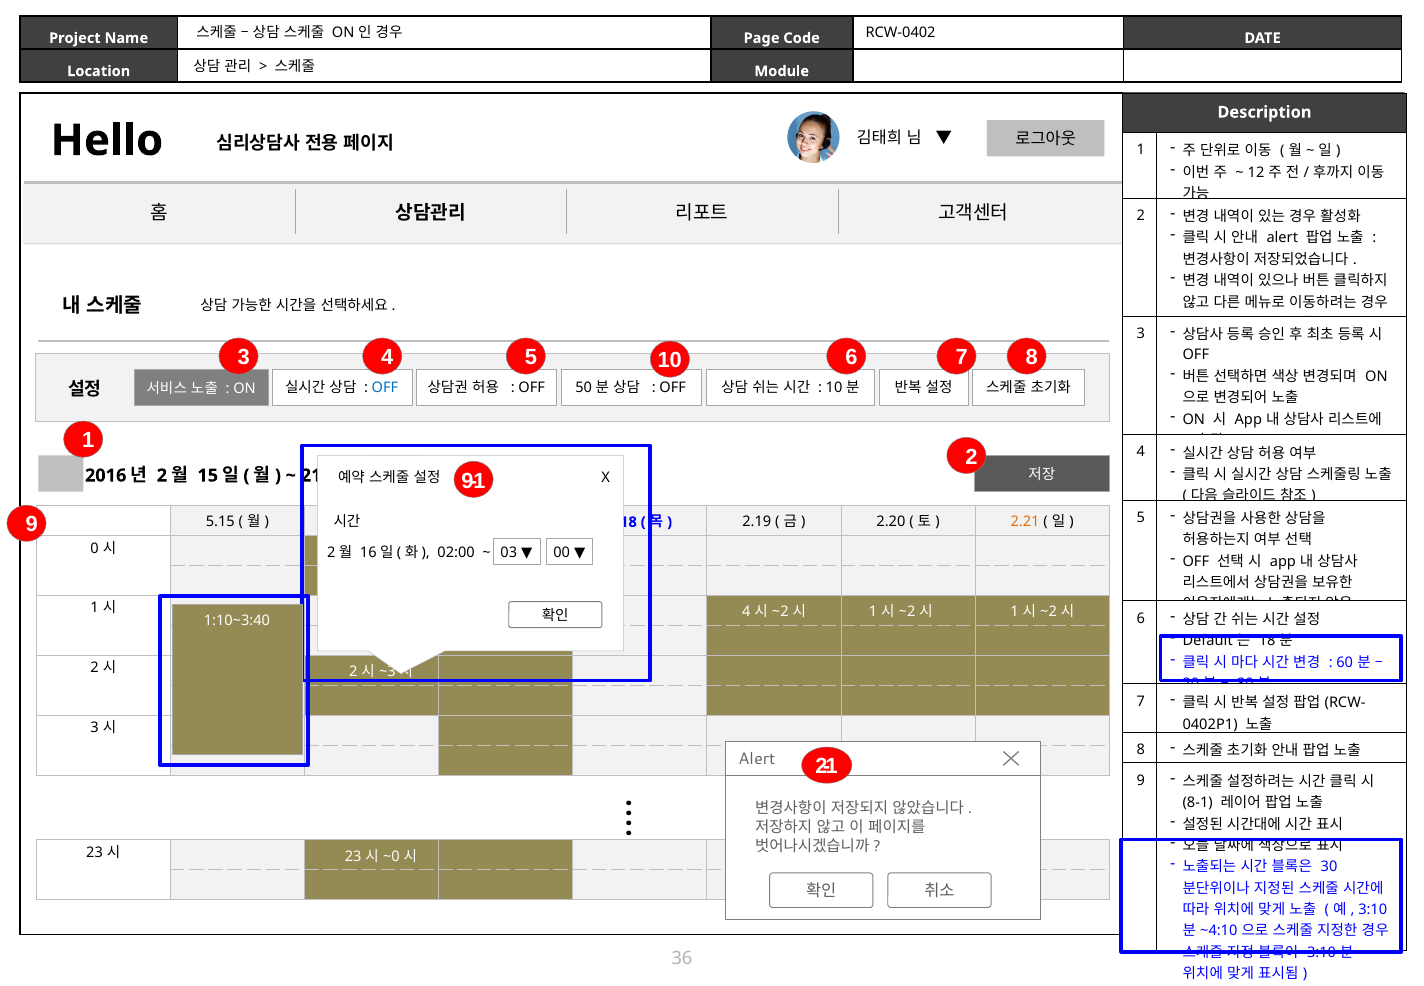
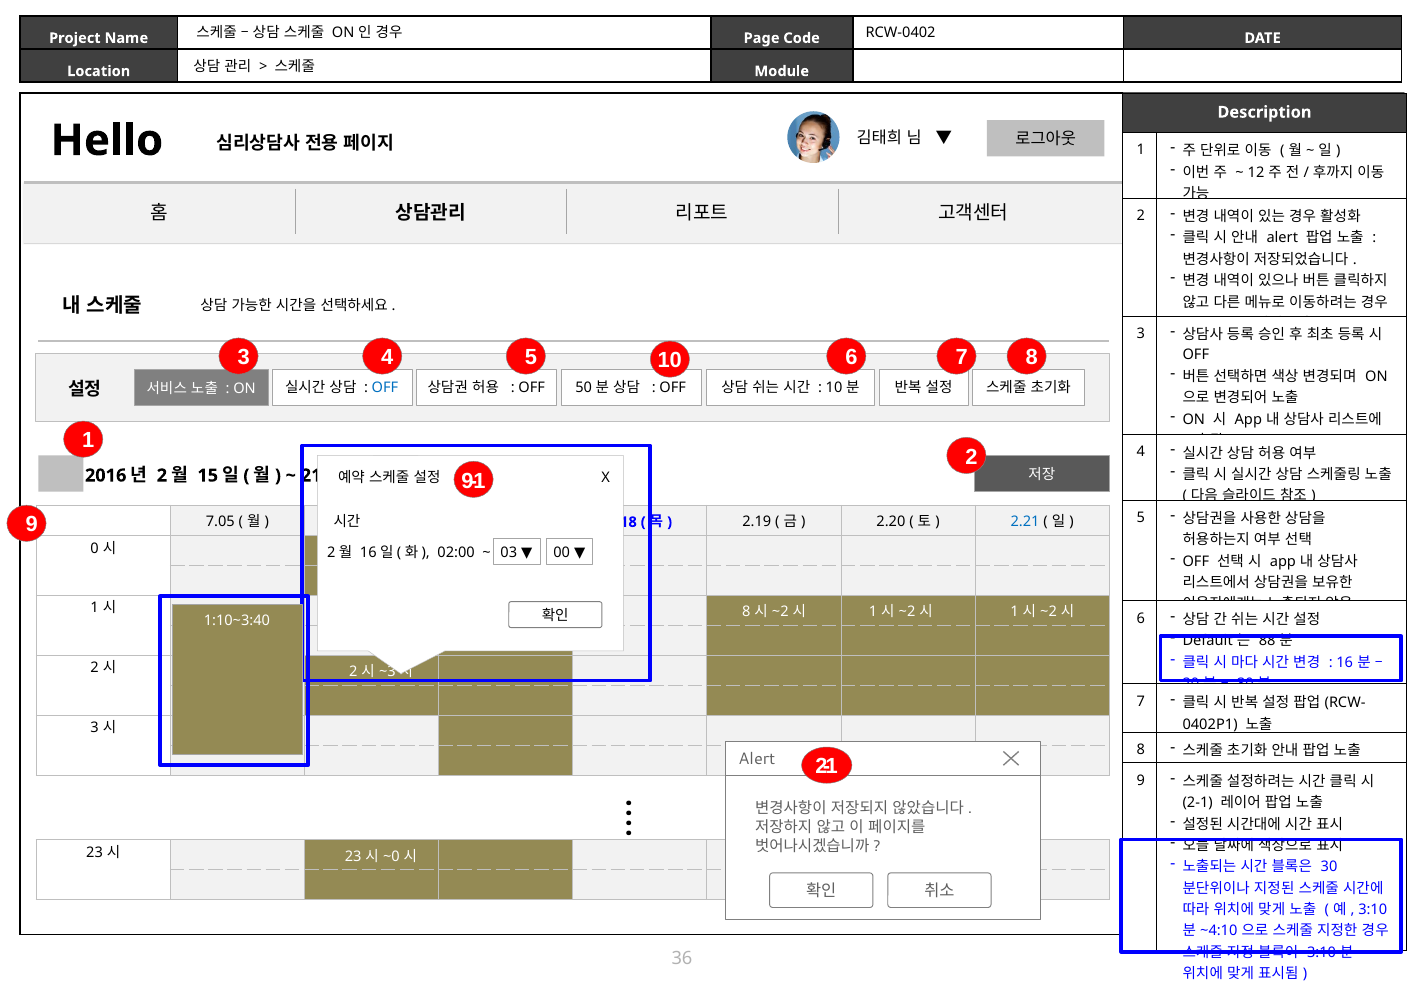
5.15: 5.15 -> 7.05
2.21 colour: orange -> blue
4 at (746, 612): 4 -> 8
18: 18 -> 88
60: 60 -> 16
8-1 at (1198, 803): 8-1 -> 2-1
